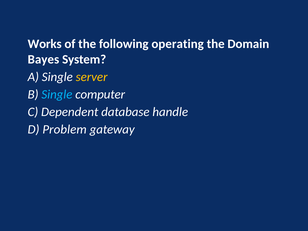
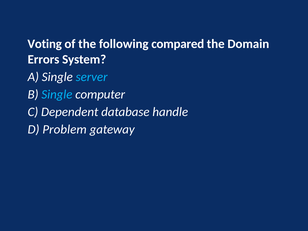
Works: Works -> Voting
operating: operating -> compared
Bayes: Bayes -> Errors
server colour: yellow -> light blue
